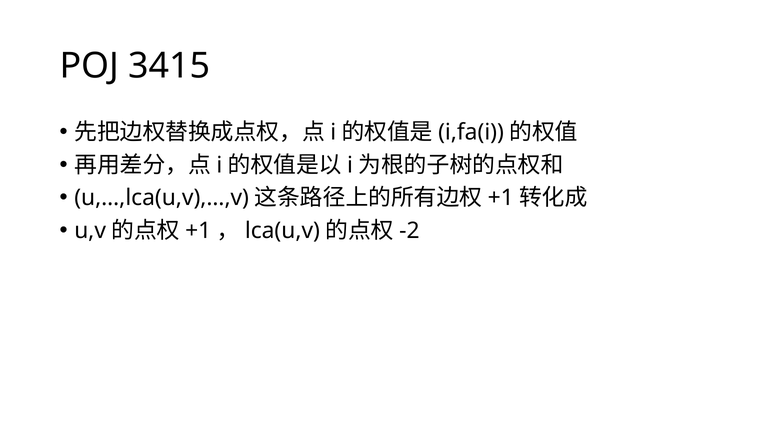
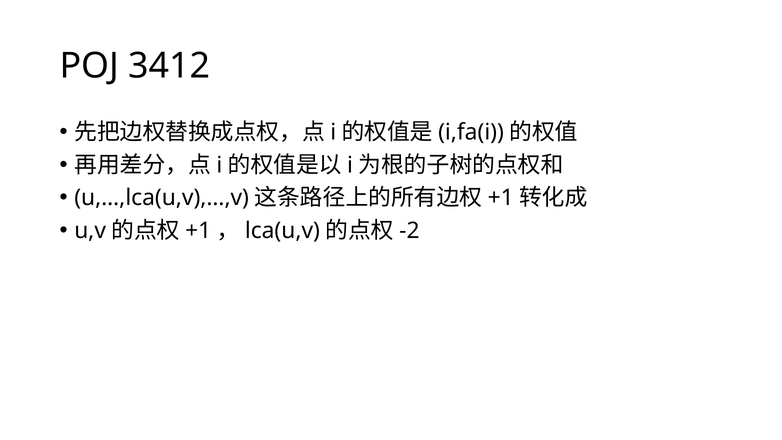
3415: 3415 -> 3412
